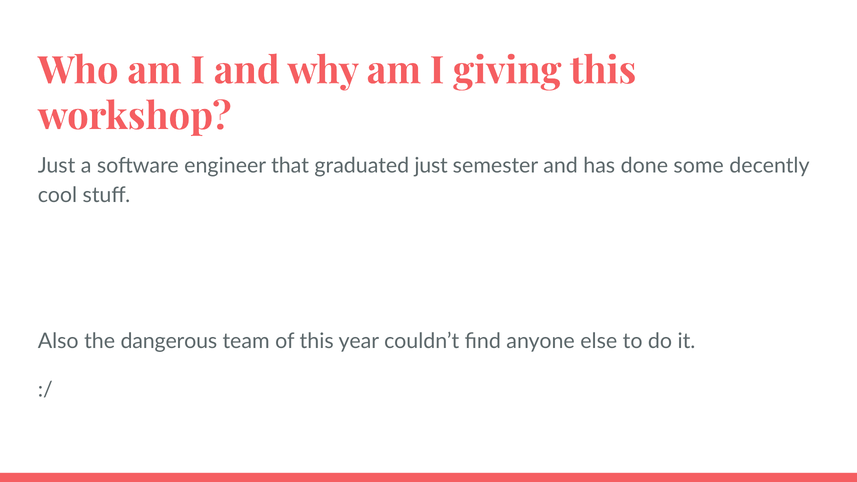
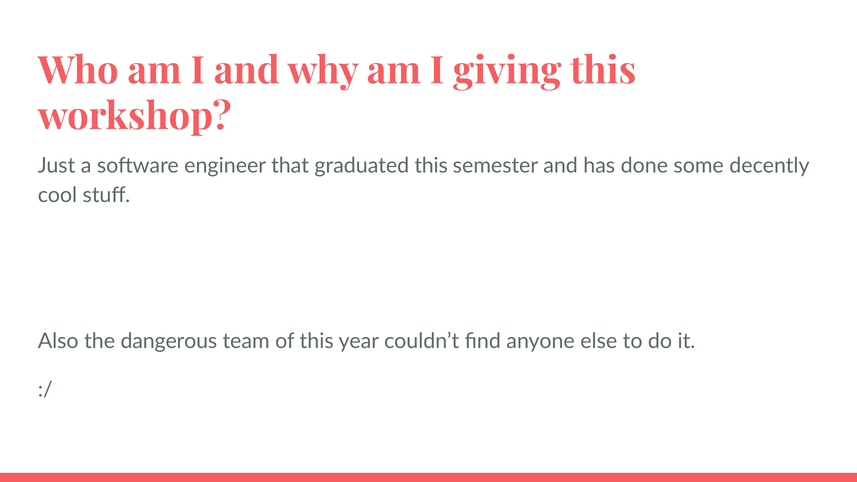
graduated just: just -> this
